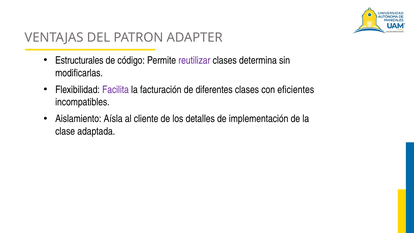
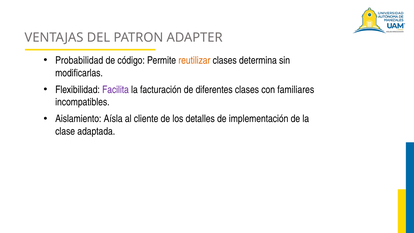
Estructurales: Estructurales -> Probabilidad
reutilizar colour: purple -> orange
eficientes: eficientes -> familiares
